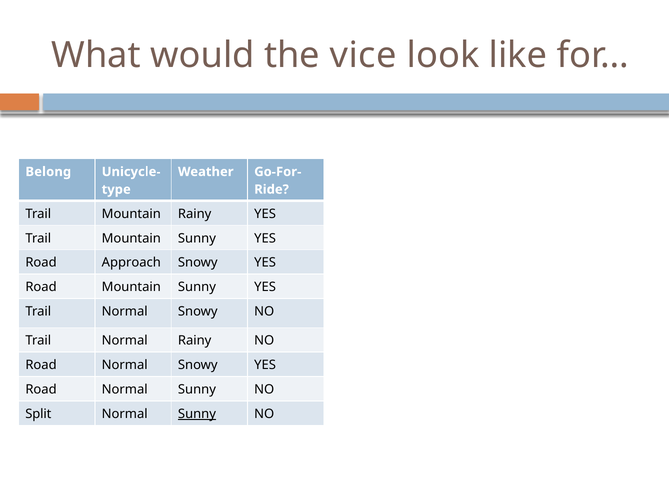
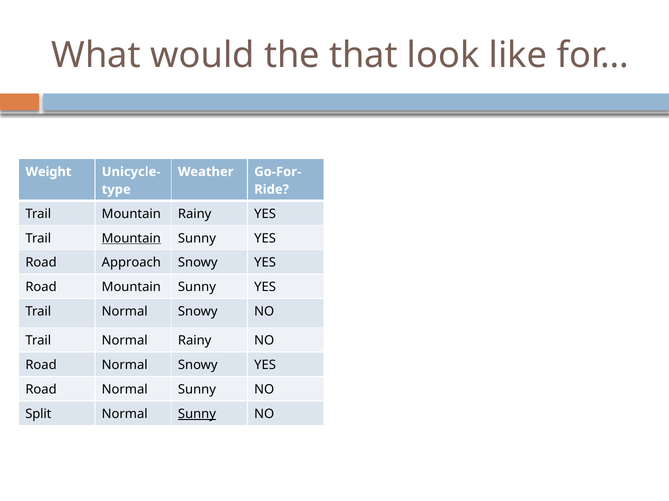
vice: vice -> that
Belong: Belong -> Weight
Mountain at (131, 239) underline: none -> present
